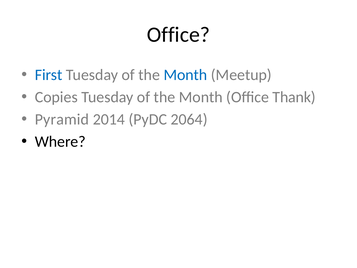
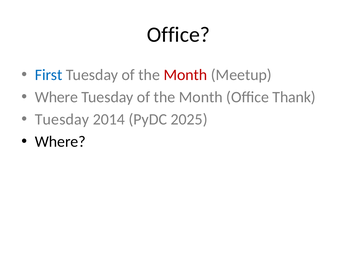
Month at (185, 75) colour: blue -> red
Copies at (56, 97): Copies -> Where
Pyramid at (62, 119): Pyramid -> Tuesday
2064: 2064 -> 2025
